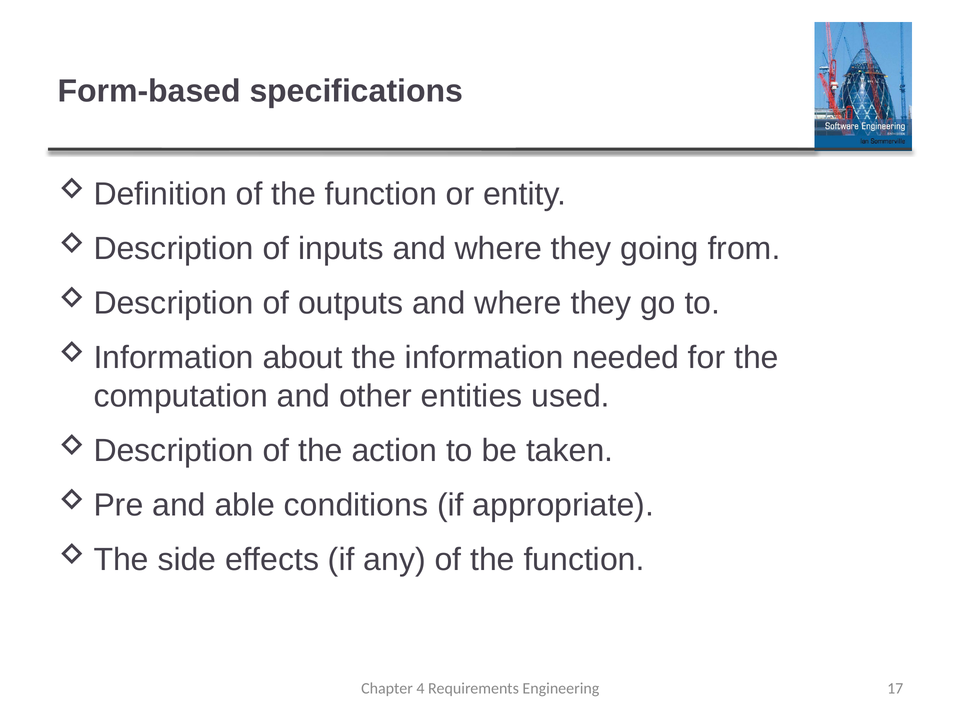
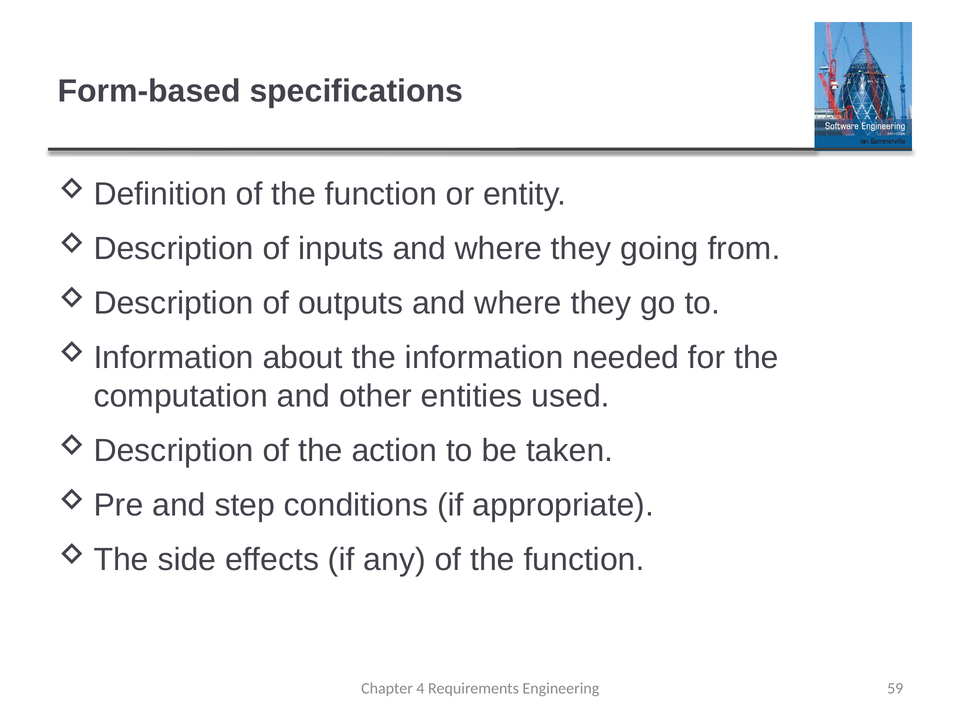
able: able -> step
17: 17 -> 59
